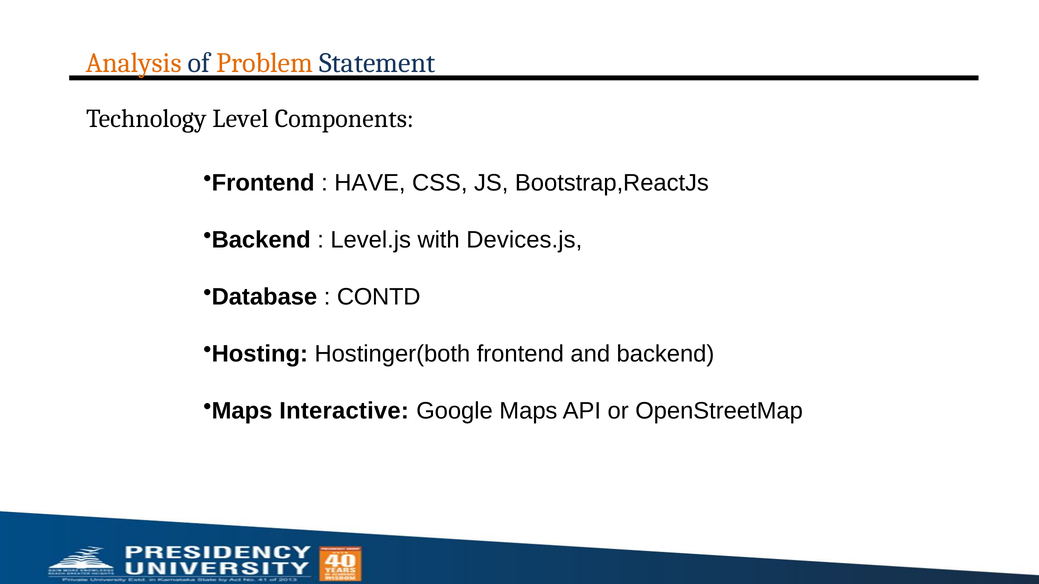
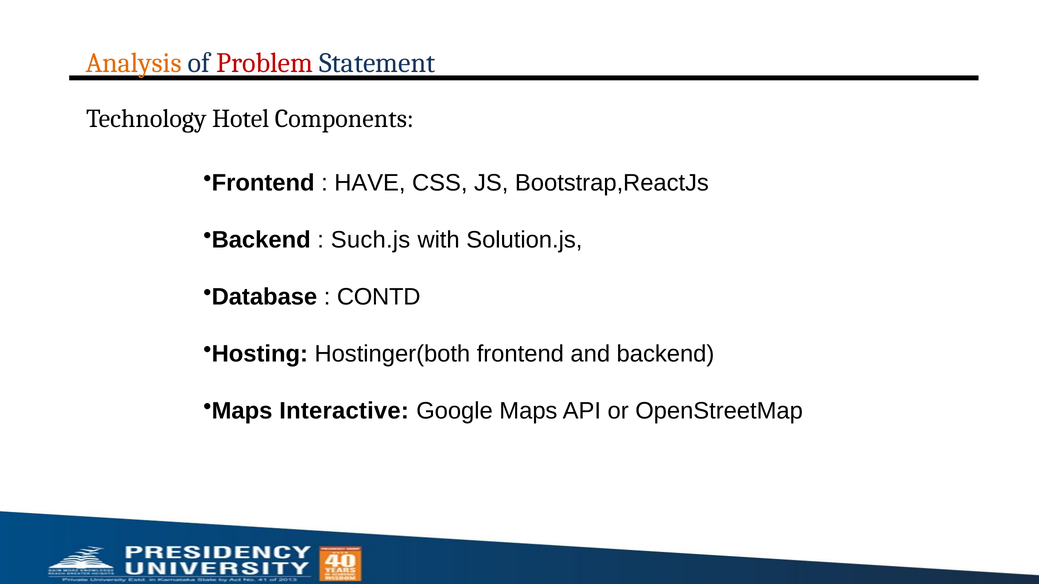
Problem colour: orange -> red
Level: Level -> Hotel
Level.js: Level.js -> Such.js
Devices.js: Devices.js -> Solution.js
